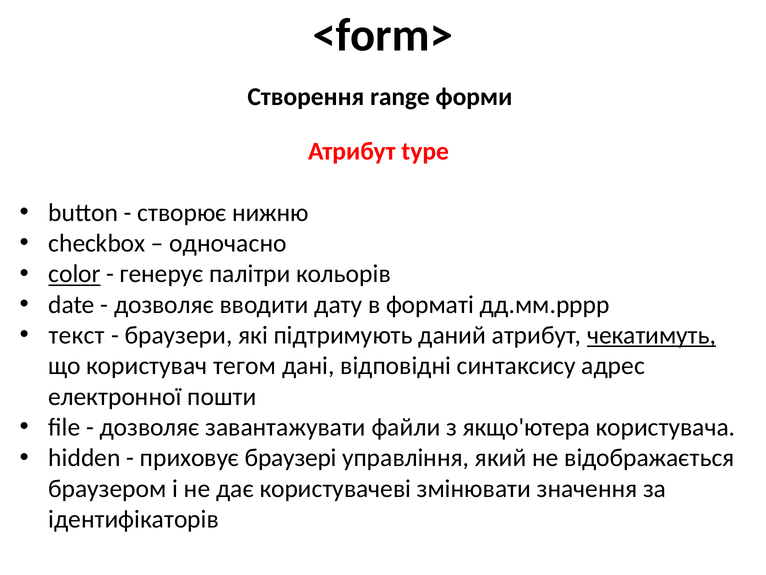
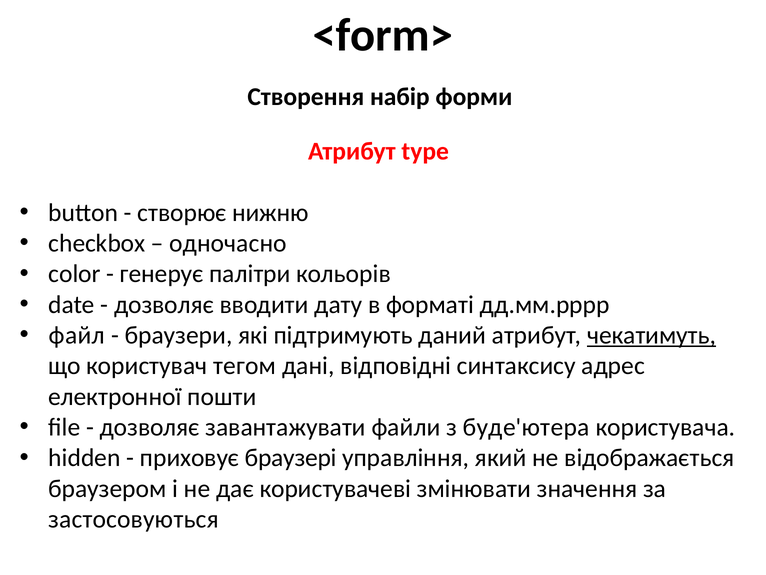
range: range -> набір
color underline: present -> none
текст: текст -> файл
якщо'ютера: якщо'ютера -> буде'ютера
ідентифікаторів: ідентифікаторів -> застосовуються
